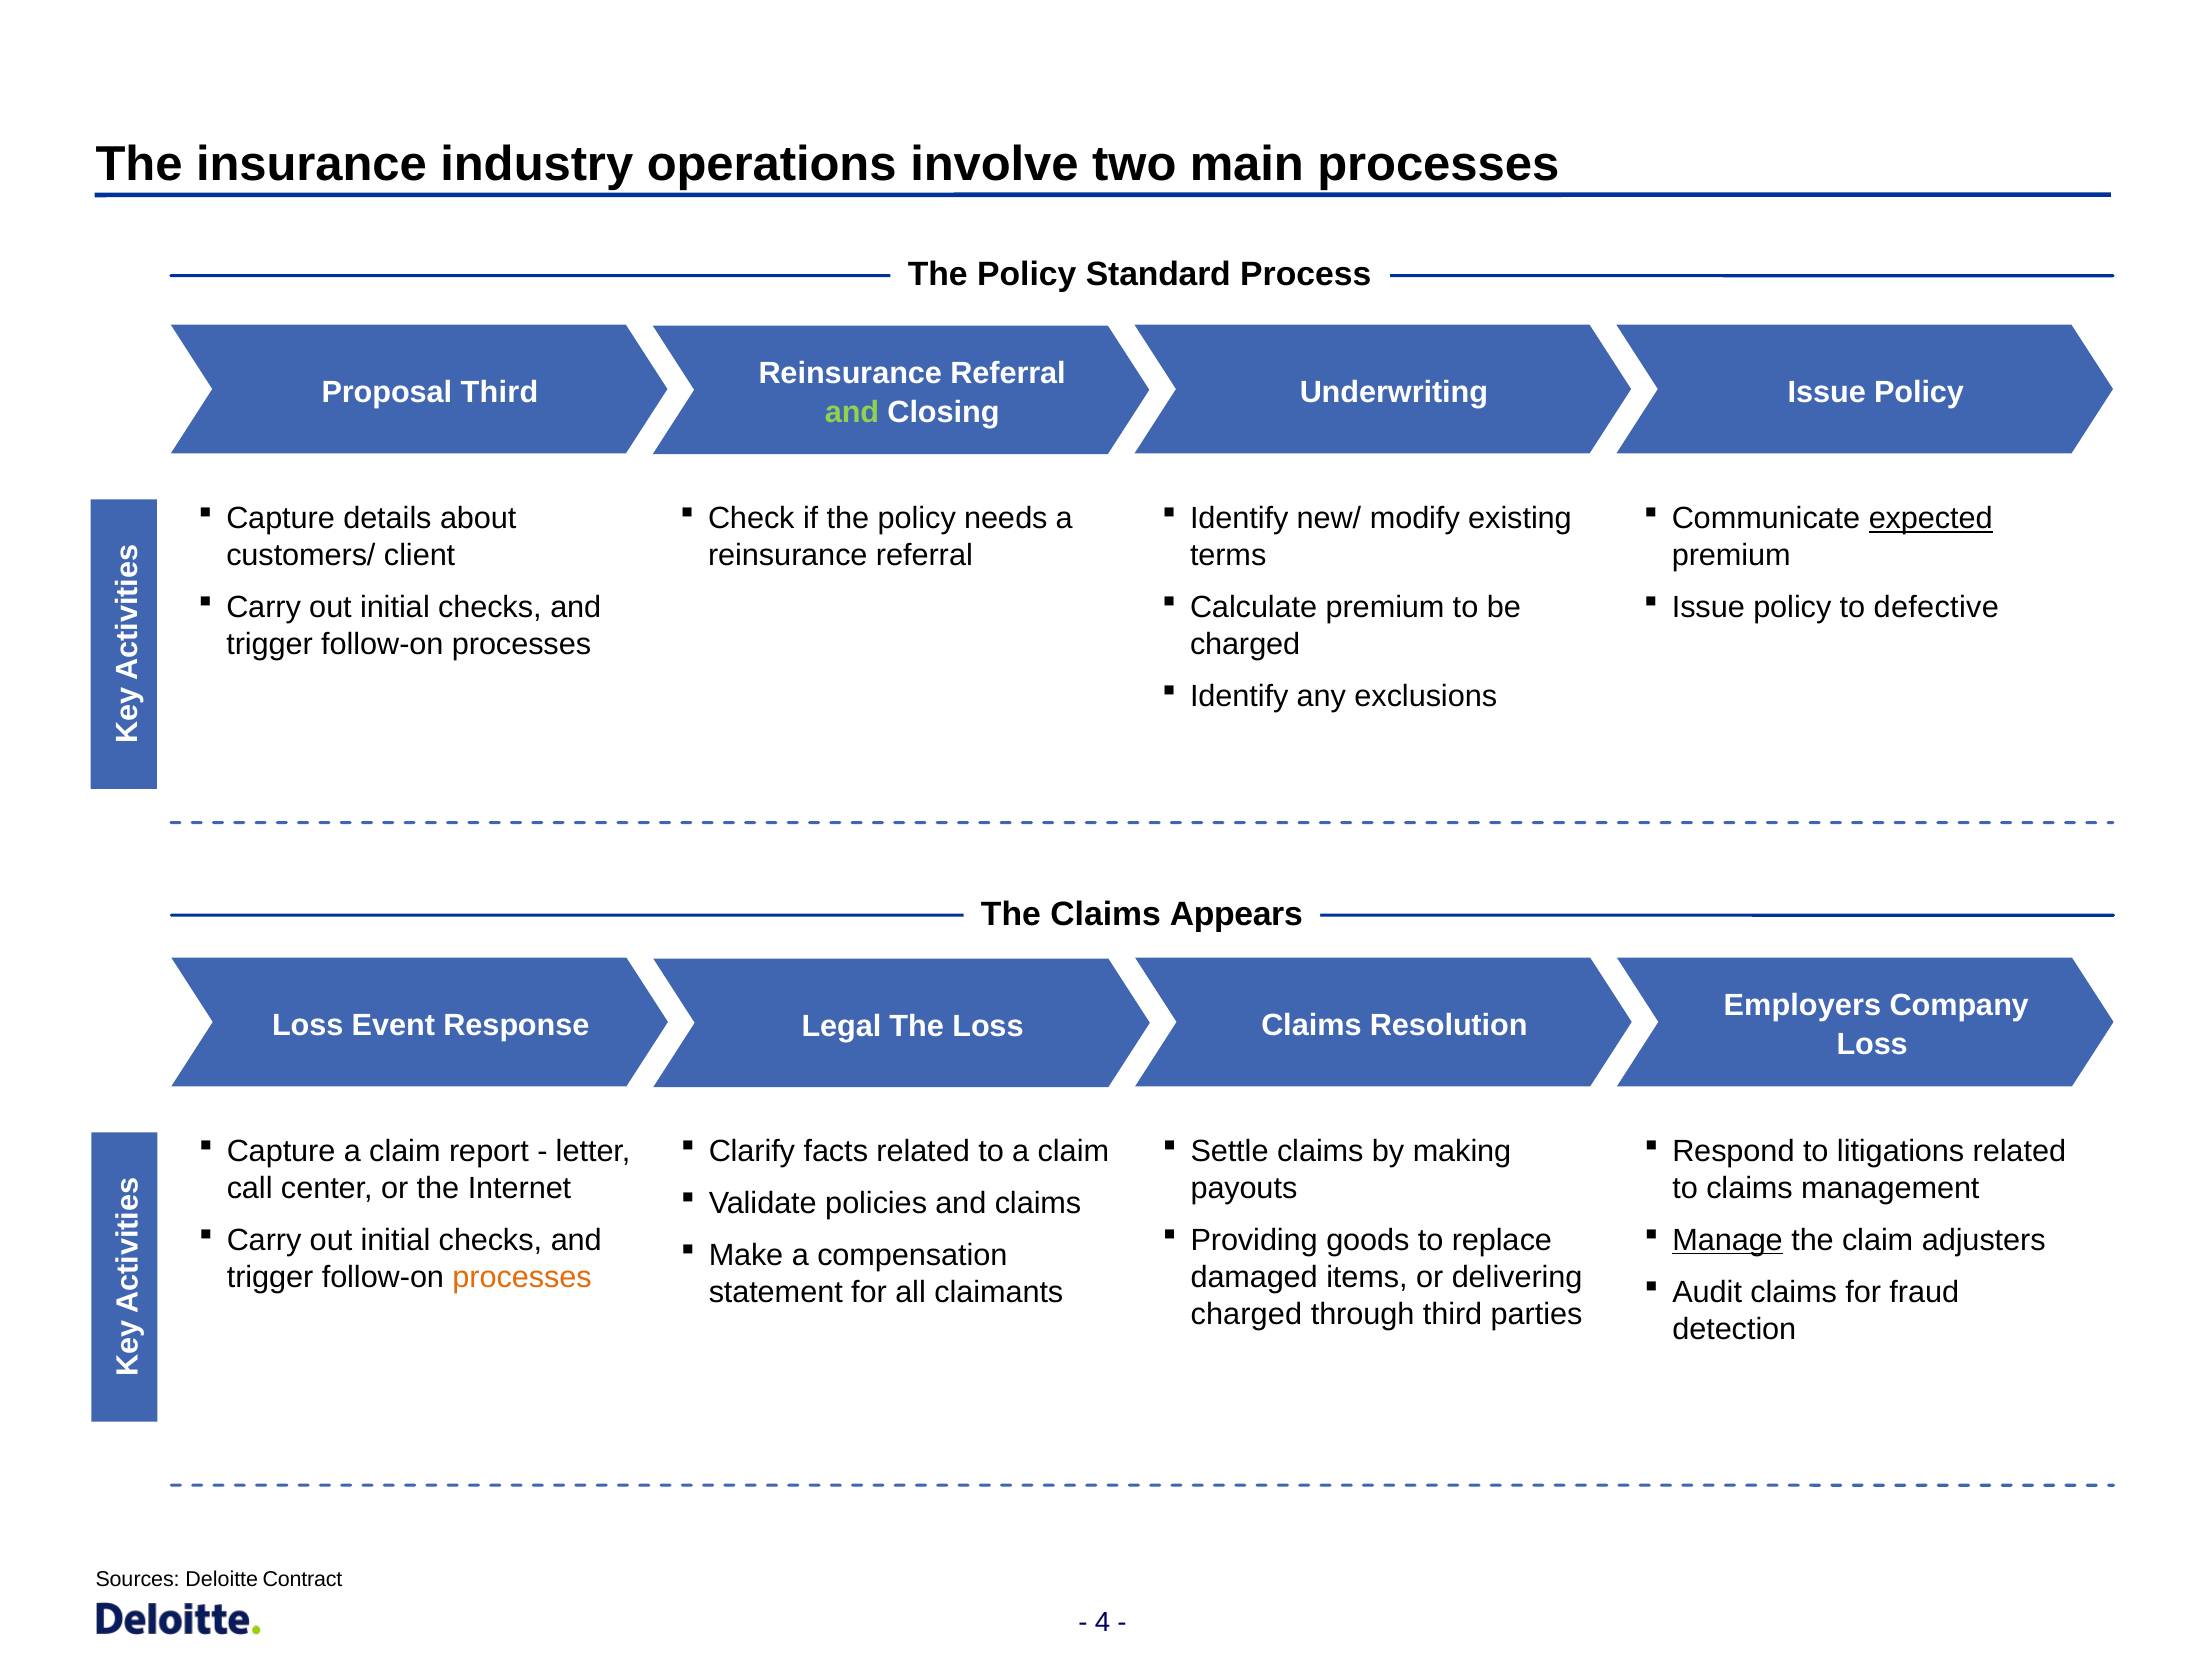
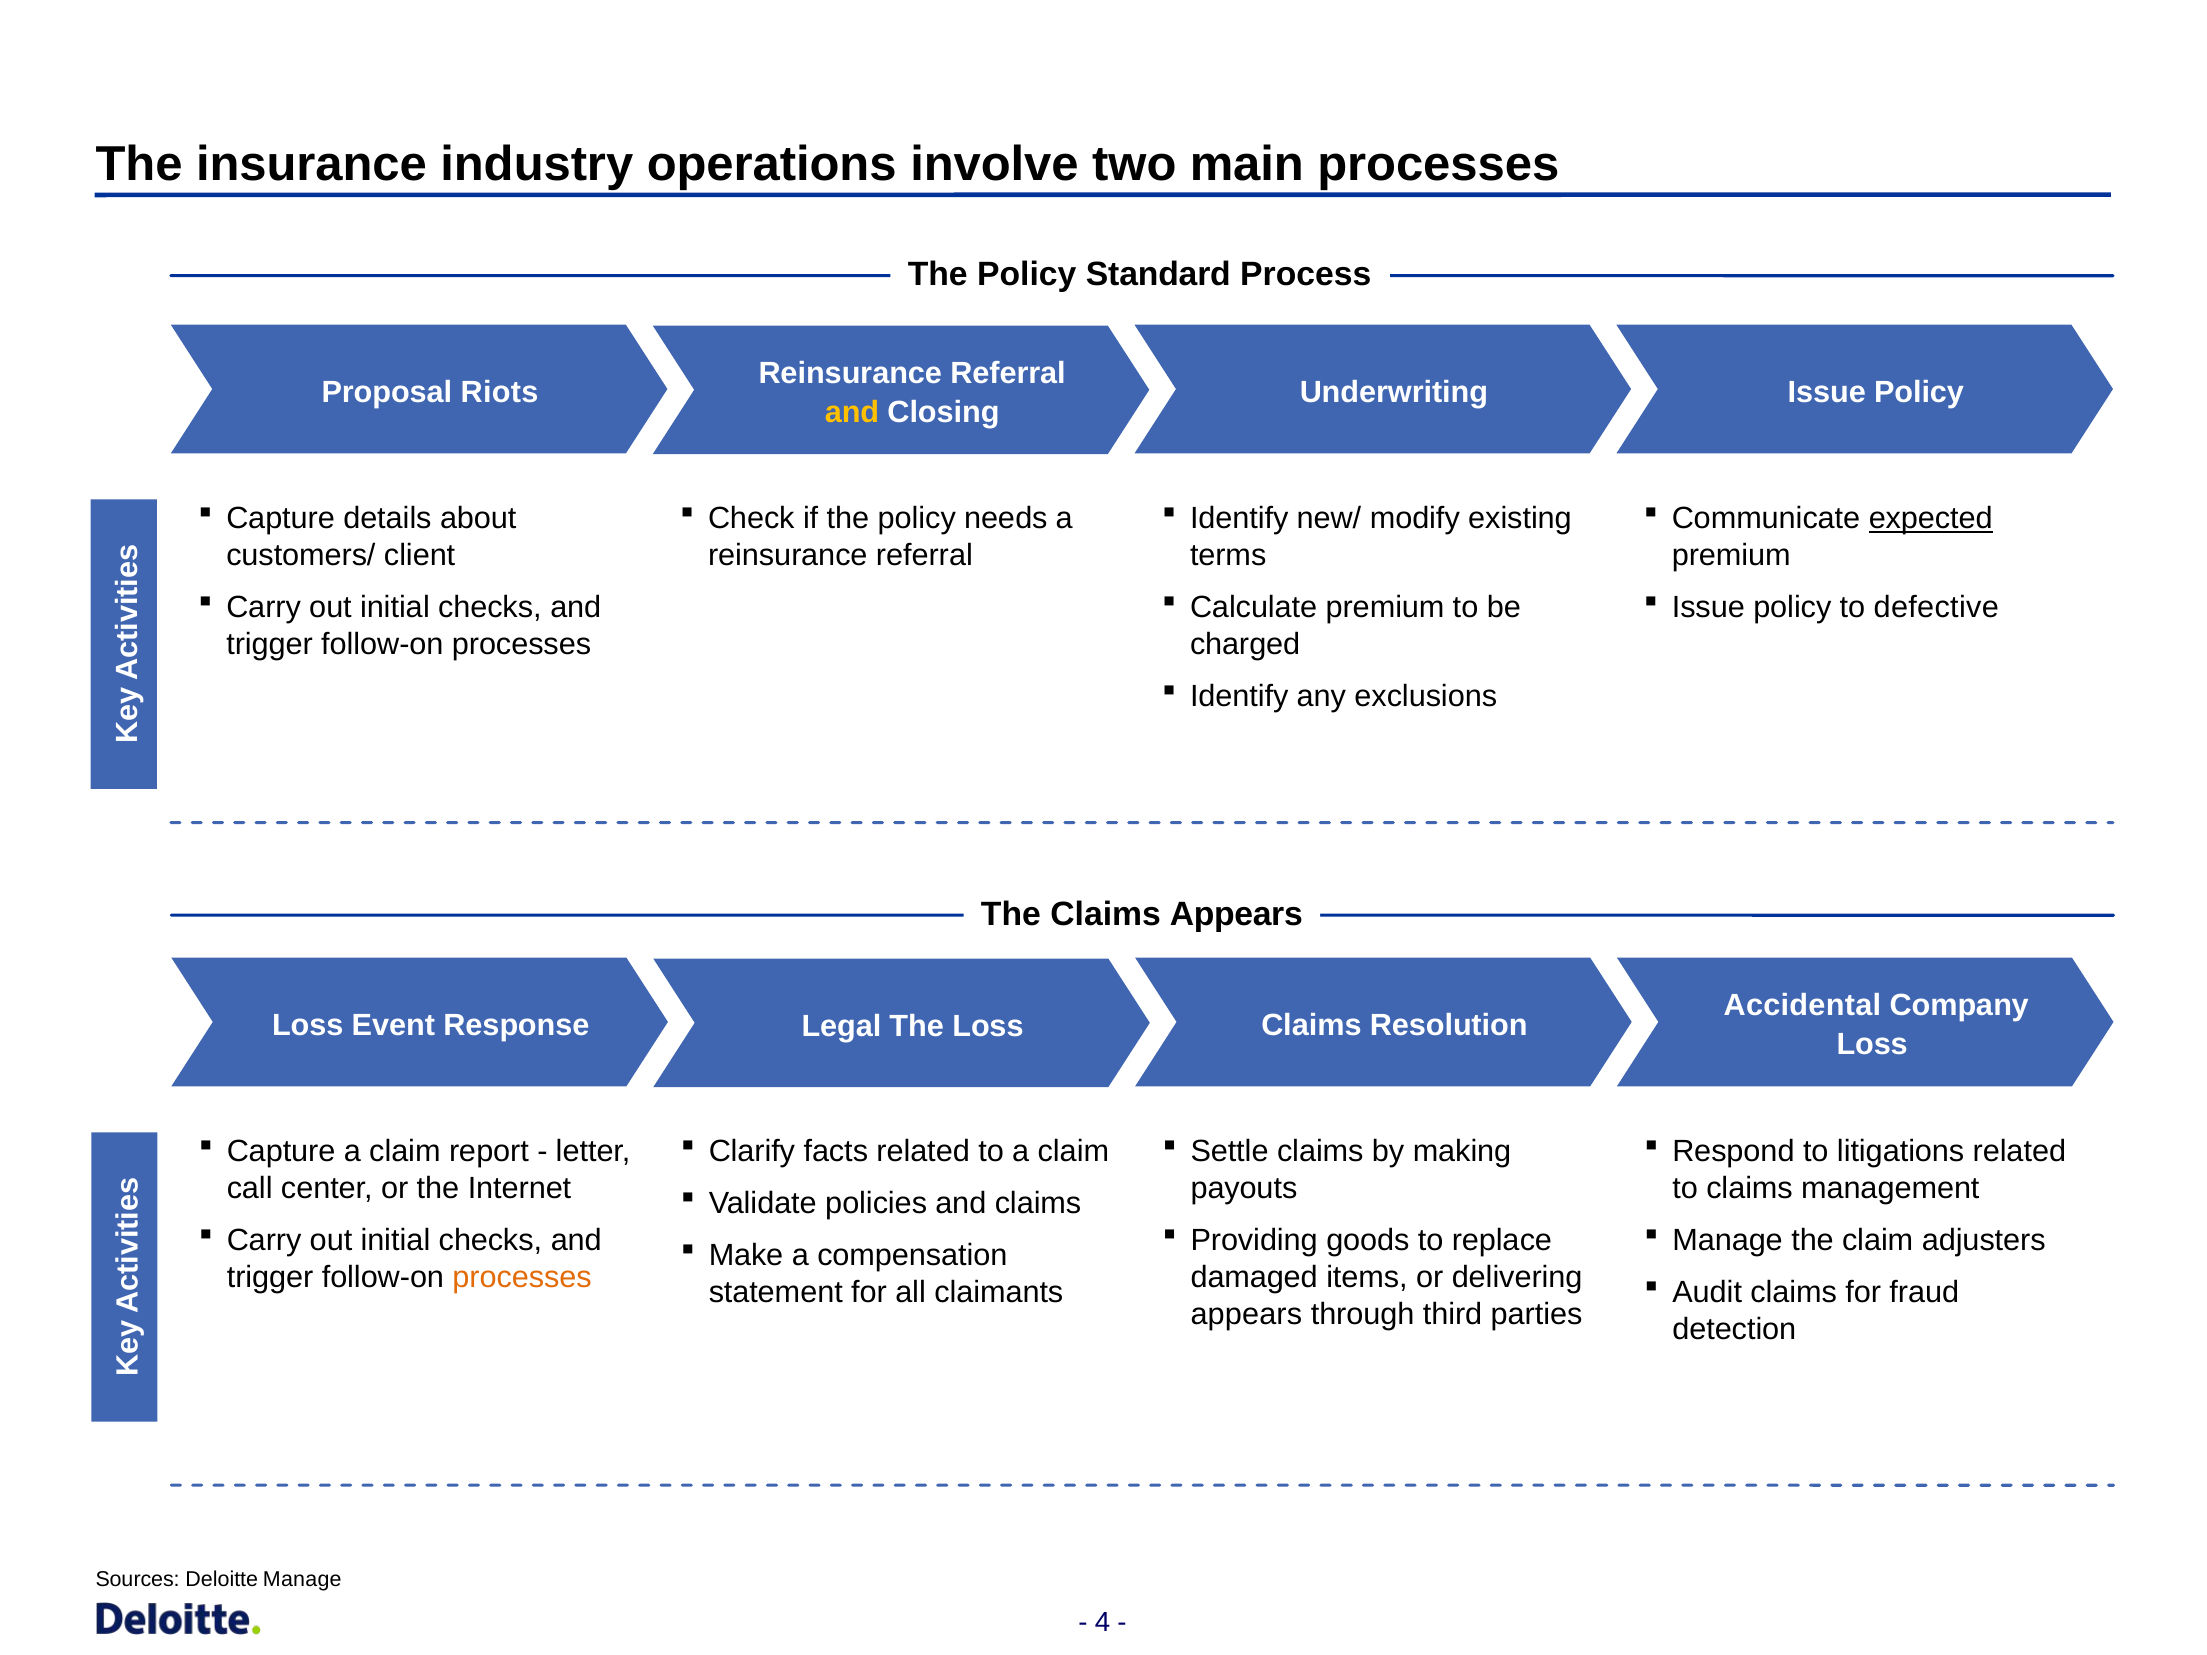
Proposal Third: Third -> Riots
and at (852, 413) colour: light green -> yellow
Employers: Employers -> Accidental
Manage at (1728, 1240) underline: present -> none
charged at (1246, 1314): charged -> appears
Deloitte Contract: Contract -> Manage
